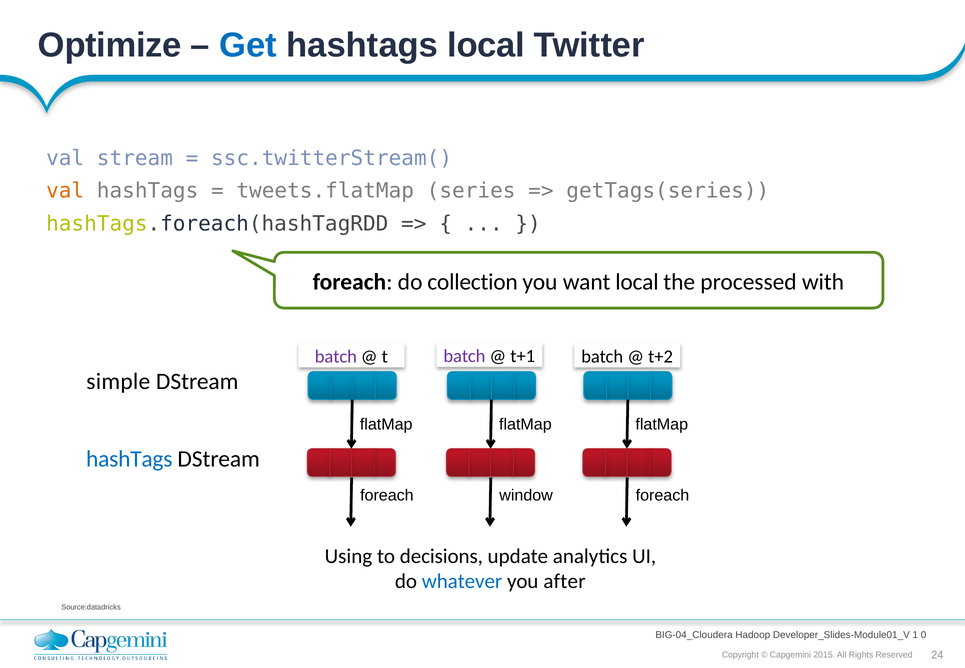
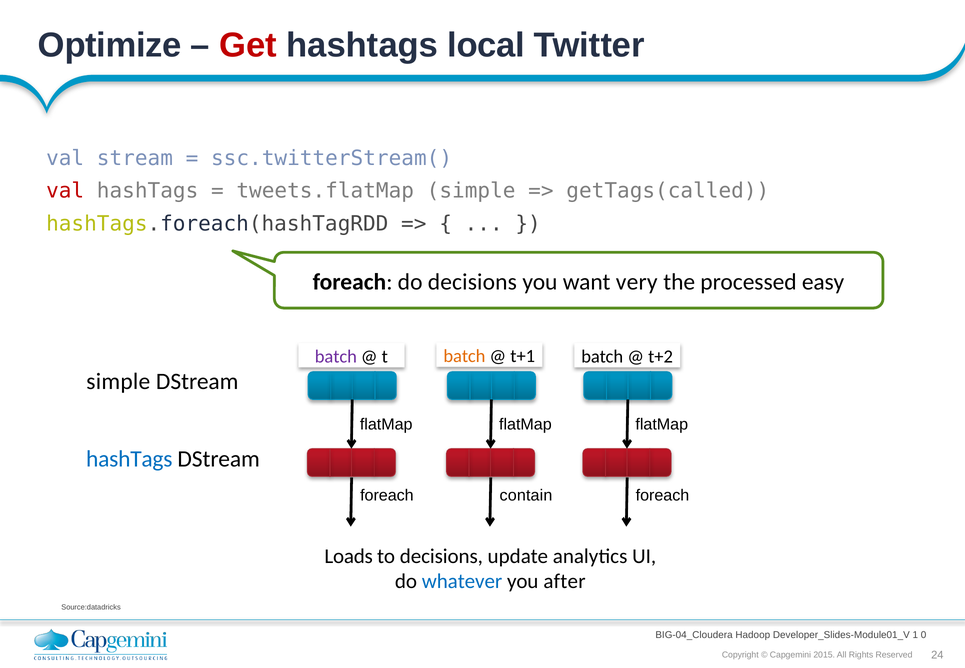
Get colour: blue -> red
val at (65, 191) colour: orange -> red
tweets.flatMap series: series -> simple
getTags(series: getTags(series -> getTags(called
do collection: collection -> decisions
want local: local -> very
with: with -> easy
batch at (464, 356) colour: purple -> orange
window: window -> contain
Using: Using -> Loads
